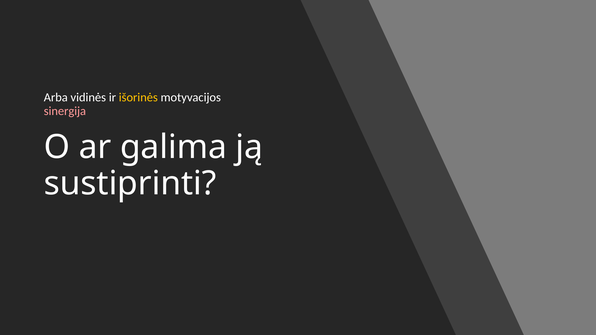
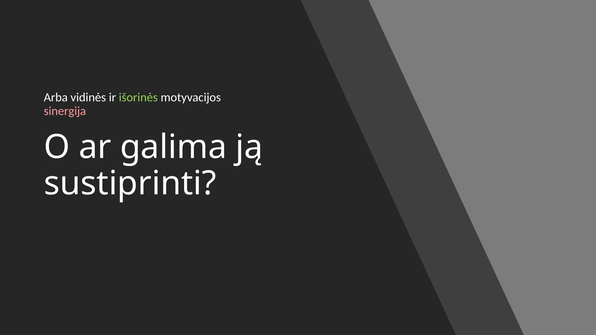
išorinės colour: yellow -> light green
